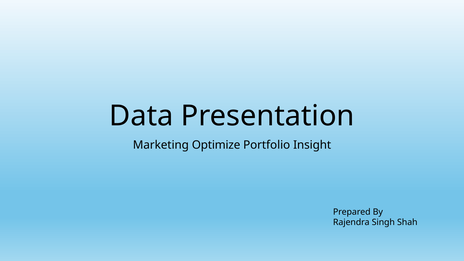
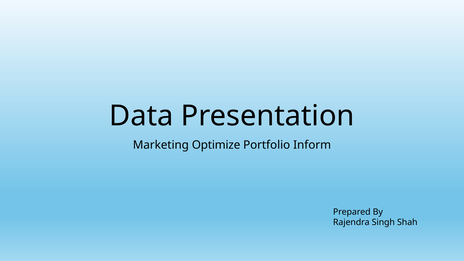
Insight: Insight -> Inform
